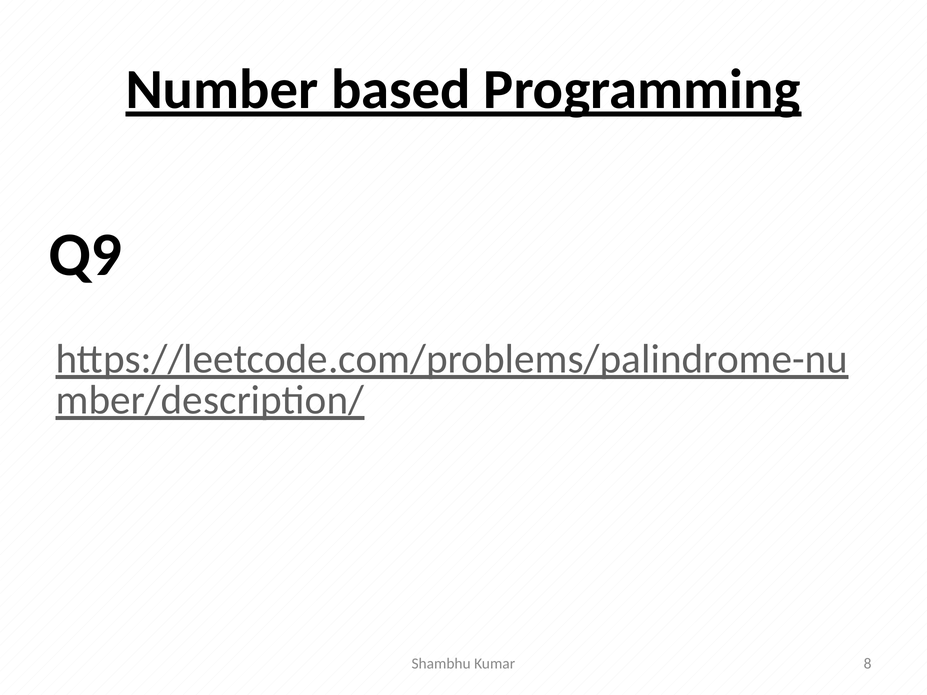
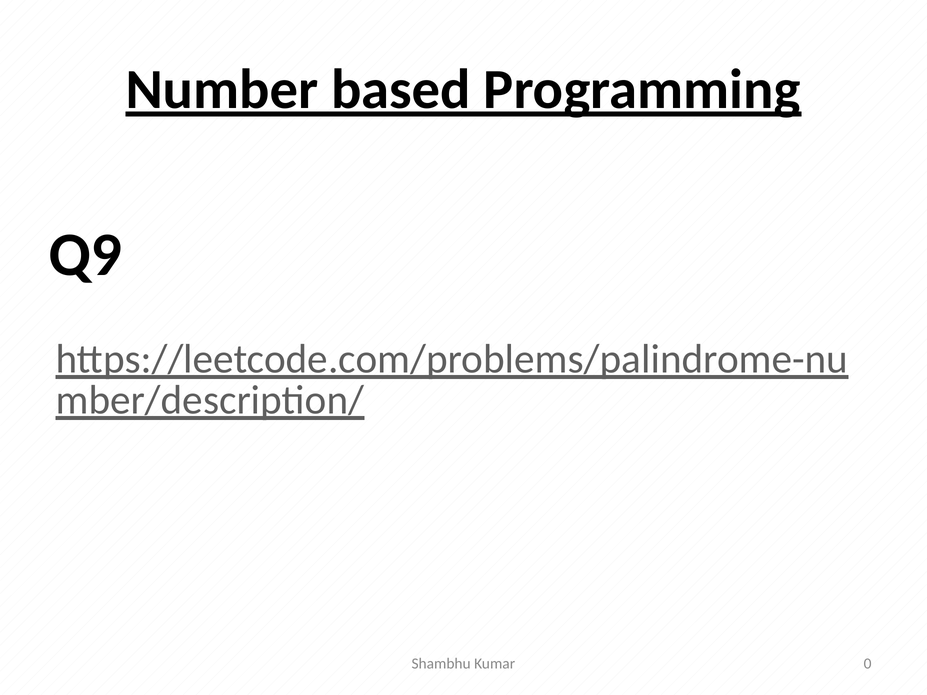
8: 8 -> 0
